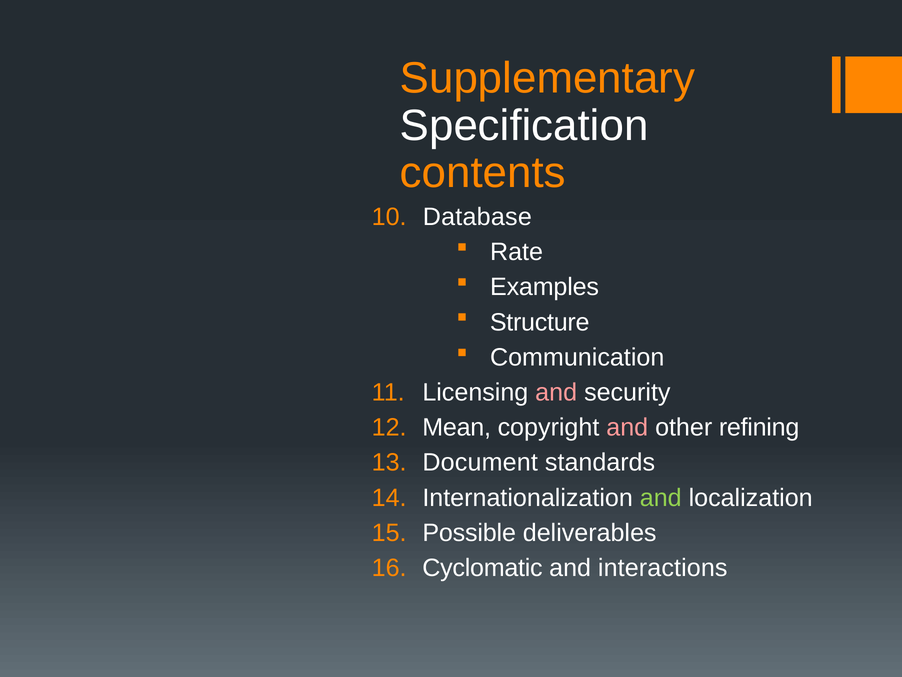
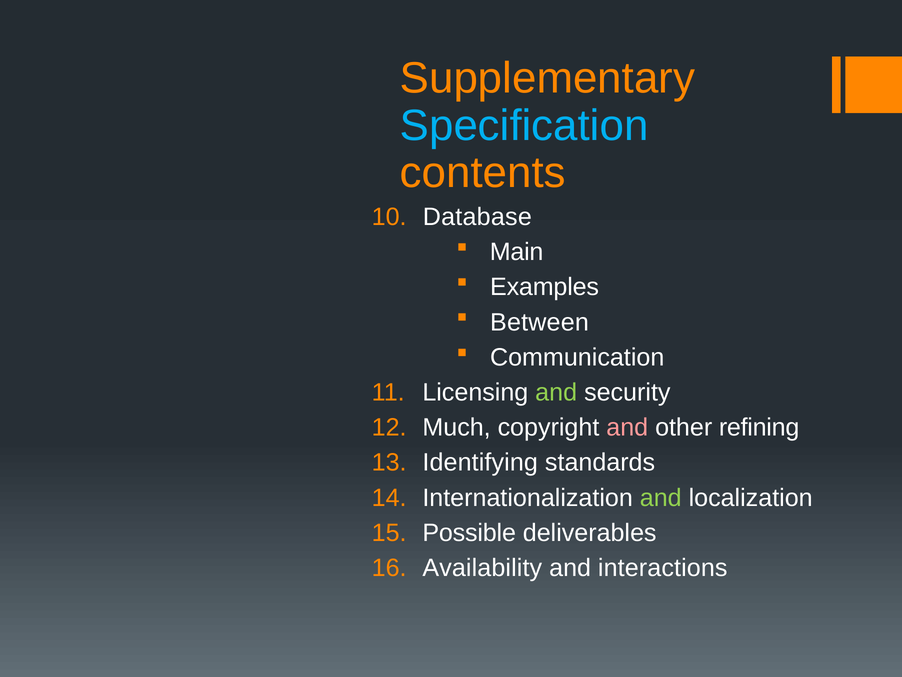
Specification colour: white -> light blue
Rate: Rate -> Main
Structure: Structure -> Between
and at (556, 392) colour: pink -> light green
Mean: Mean -> Much
Document: Document -> Identifying
Cyclomatic: Cyclomatic -> Availability
